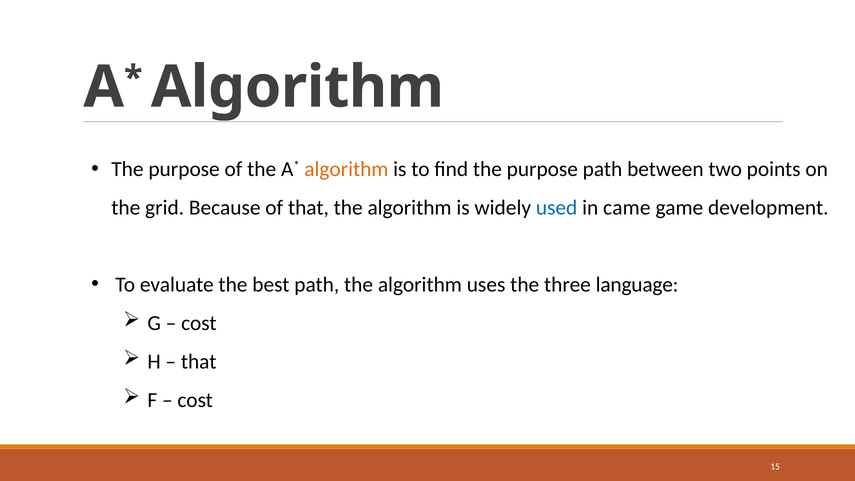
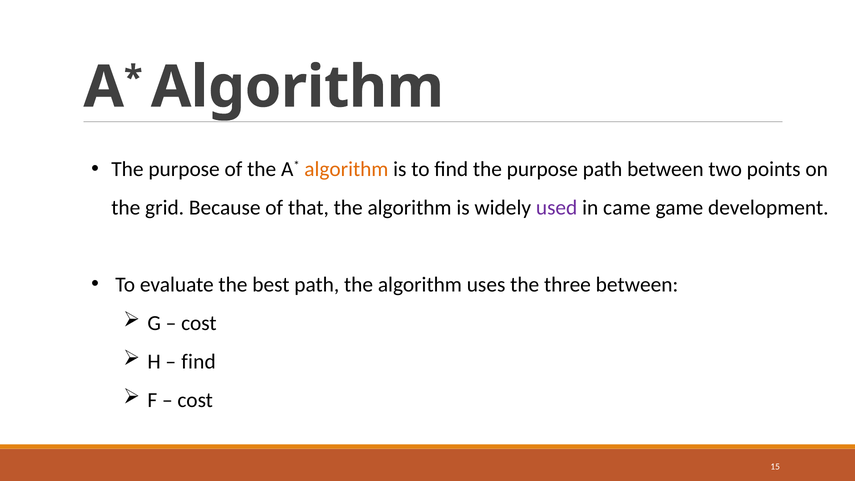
used colour: blue -> purple
three language: language -> between
that at (199, 362): that -> find
